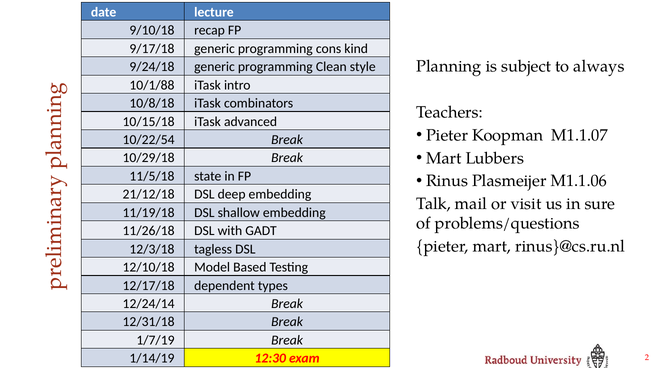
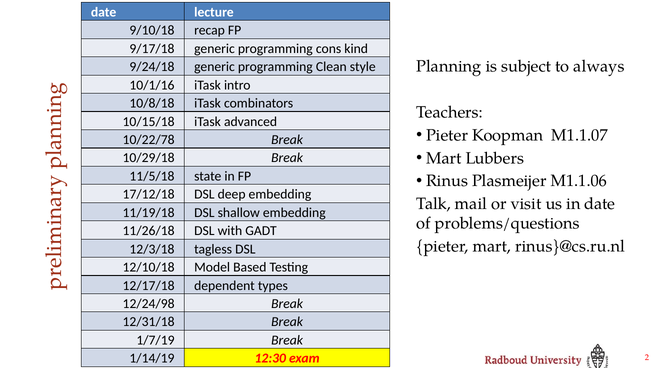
10/1/88: 10/1/88 -> 10/1/16
10/22/54: 10/22/54 -> 10/22/78
21/12/18: 21/12/18 -> 17/12/18
in sure: sure -> date
12/24/14: 12/24/14 -> 12/24/98
